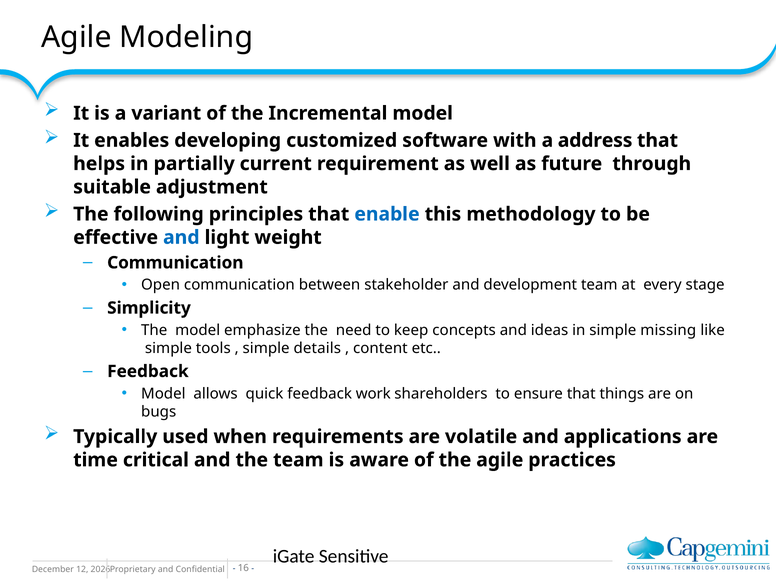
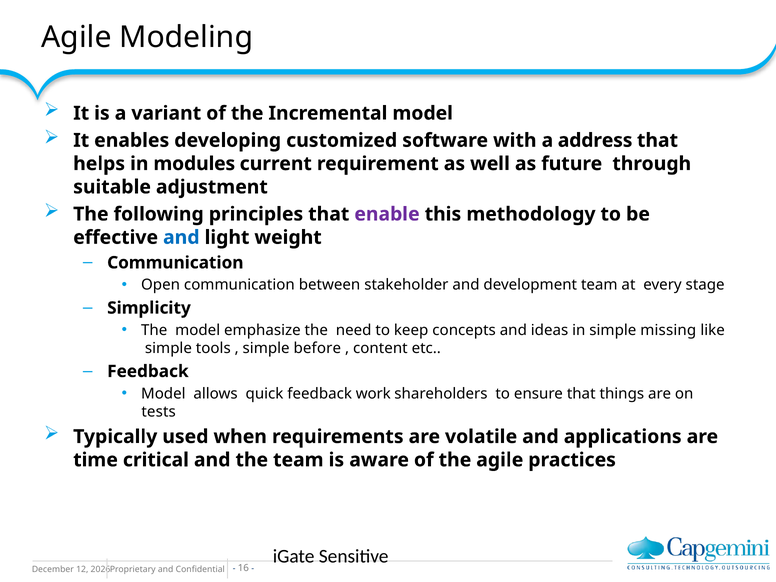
partially: partially -> modules
enable colour: blue -> purple
details: details -> before
bugs: bugs -> tests
